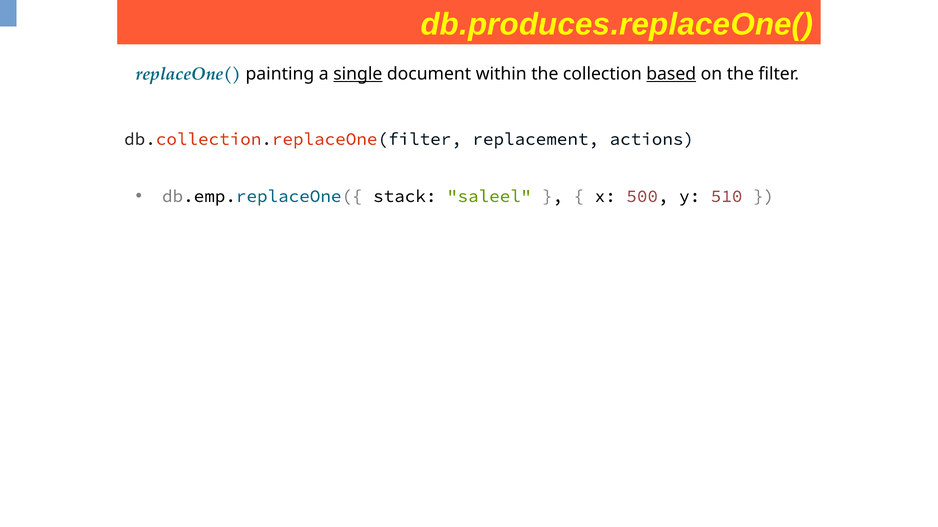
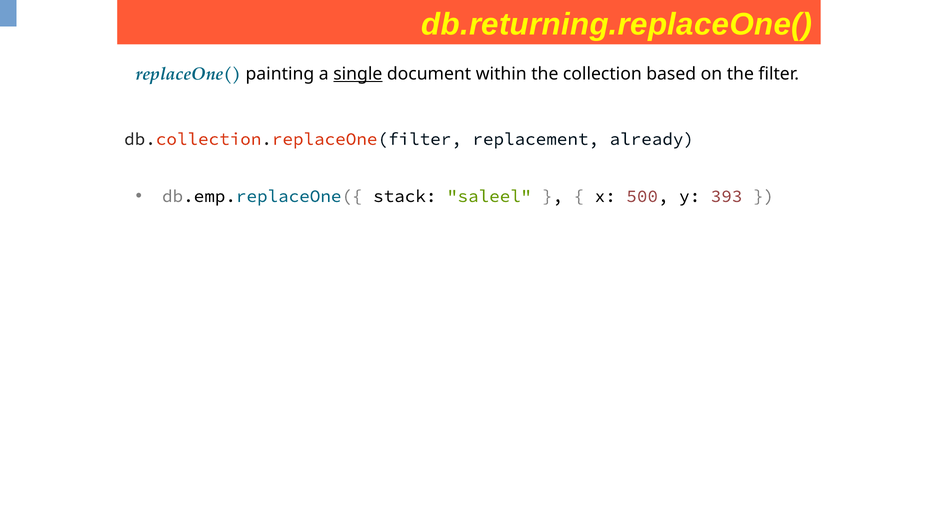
db.produces.replaceOne(: db.produces.replaceOne( -> db.returning.replaceOne(
based underline: present -> none
actions: actions -> already
510: 510 -> 393
